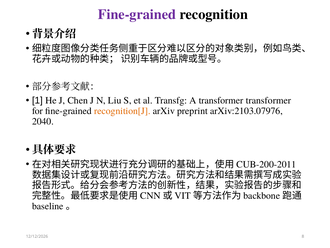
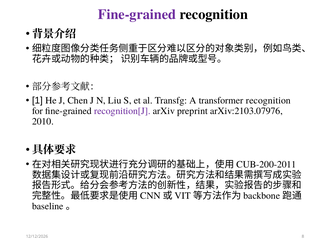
transformer transformer: transformer -> recognition
recognition[J colour: orange -> purple
2040: 2040 -> 2010
